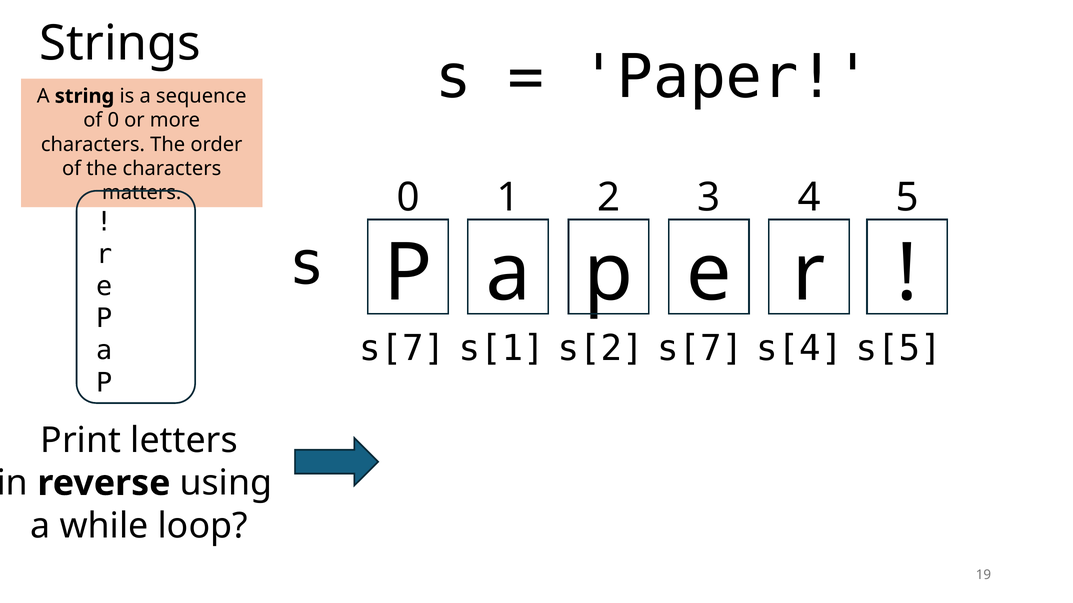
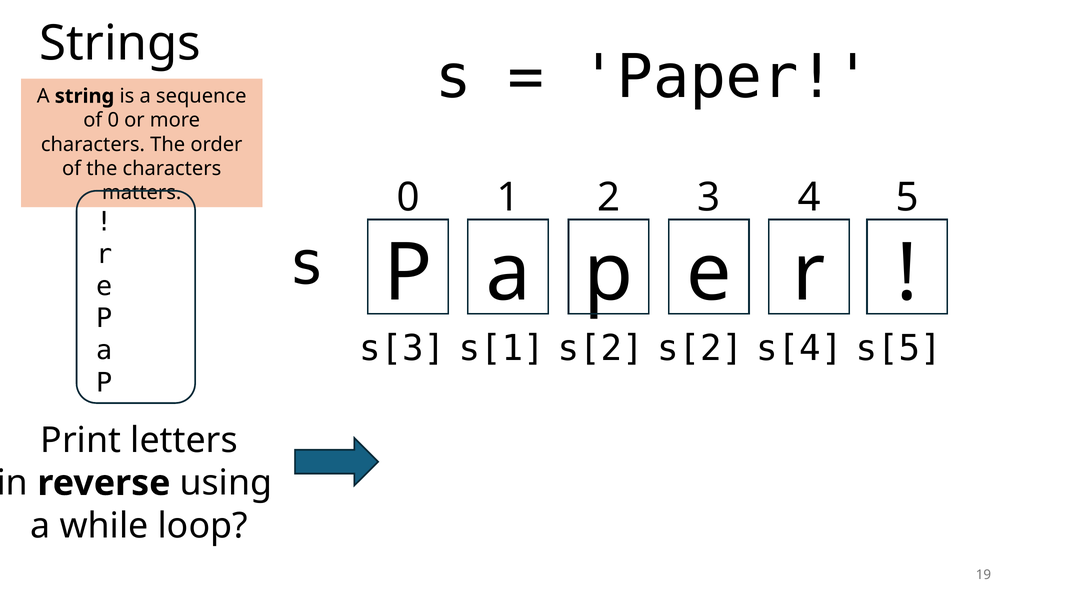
s[7 at (402, 349): s[7 -> s[3
s[2 s[7: s[7 -> s[2
